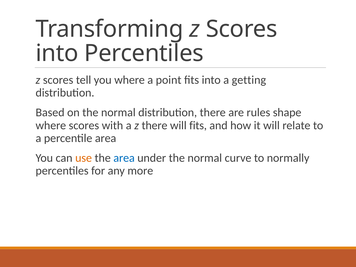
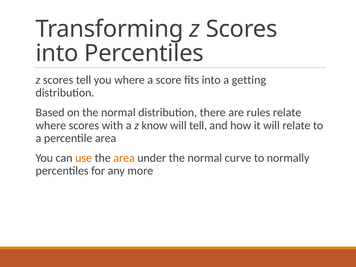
point: point -> score
rules shape: shape -> relate
z there: there -> know
will fits: fits -> tell
area at (124, 158) colour: blue -> orange
